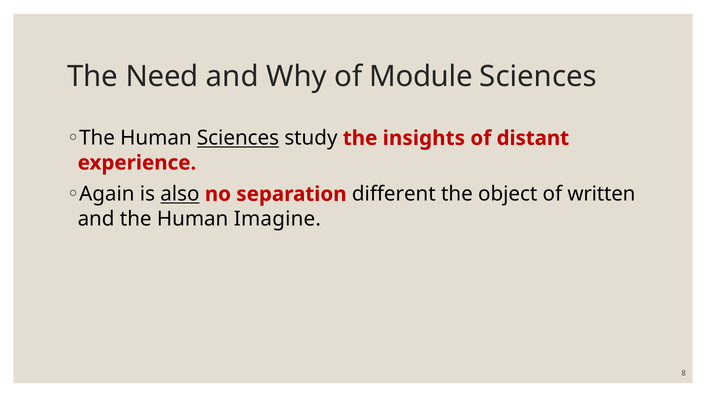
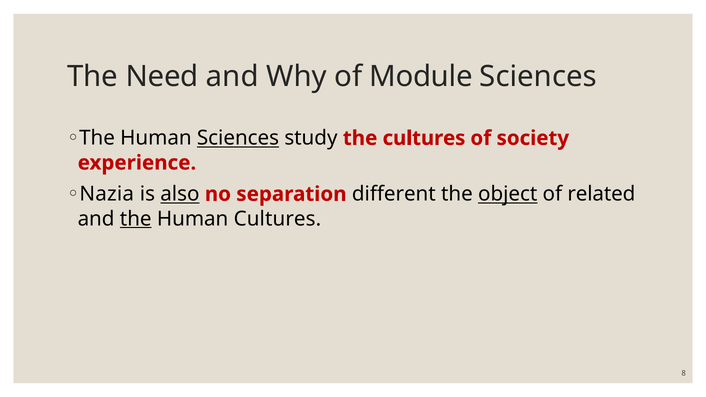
the insights: insights -> cultures
distant: distant -> society
Again: Again -> Nazia
object underline: none -> present
written: written -> related
the at (136, 219) underline: none -> present
Human Imagine: Imagine -> Cultures
